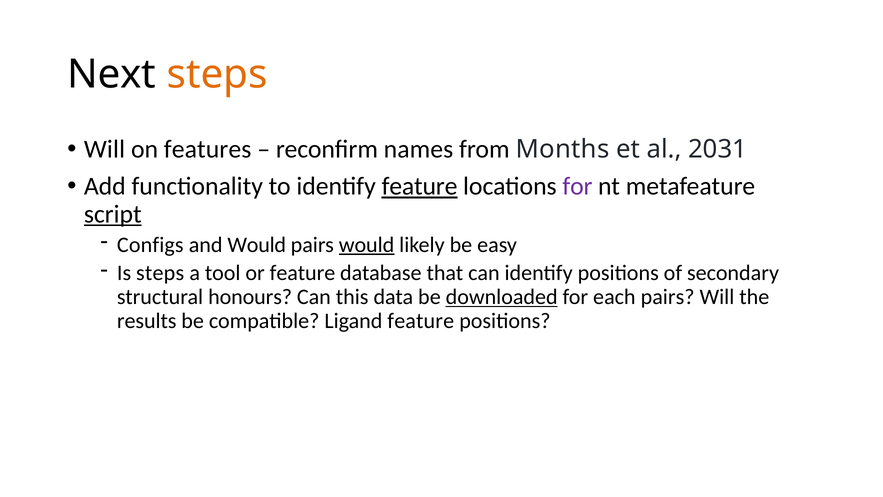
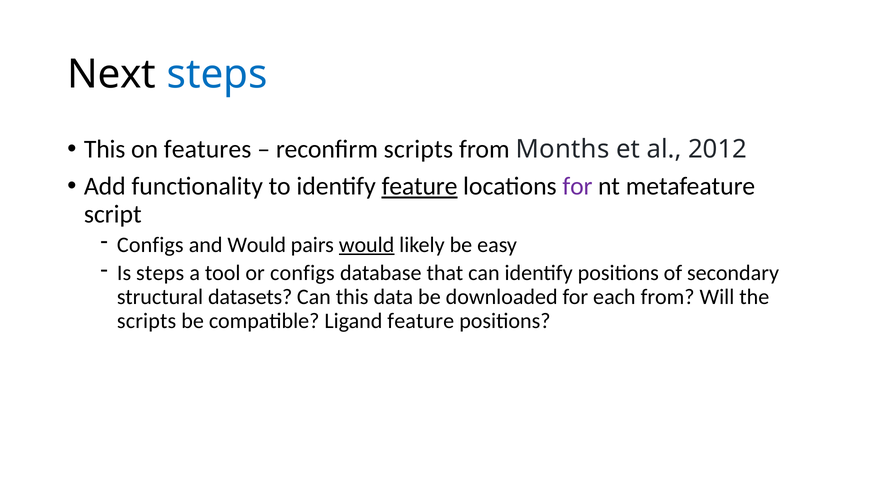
steps at (217, 74) colour: orange -> blue
Will at (104, 149): Will -> This
reconfirm names: names -> scripts
2031: 2031 -> 2012
script underline: present -> none
or feature: feature -> configs
honours: honours -> datasets
downloaded underline: present -> none
each pairs: pairs -> from
results at (147, 321): results -> scripts
